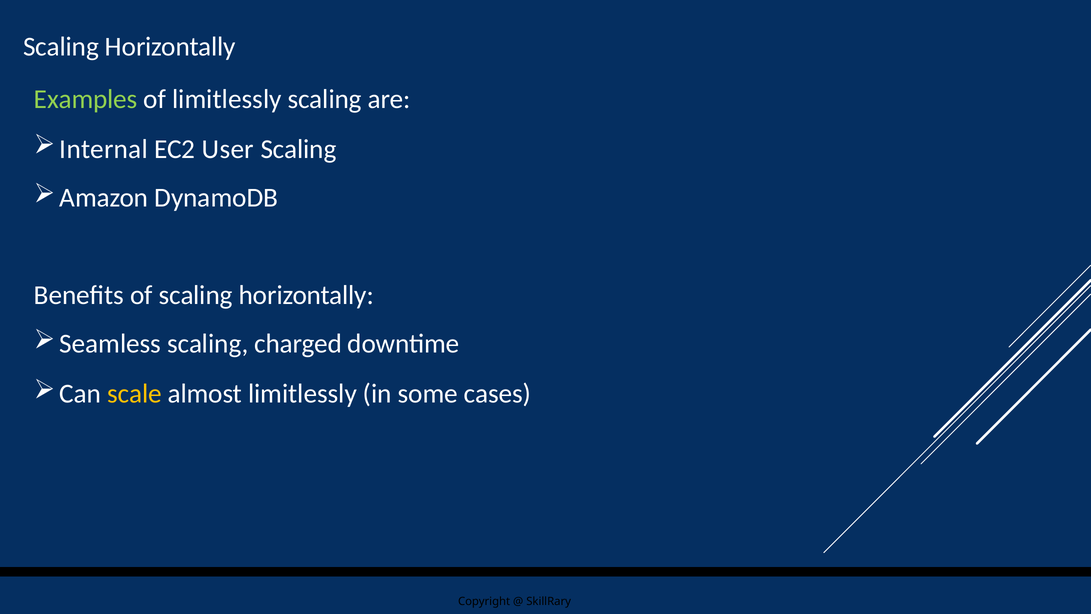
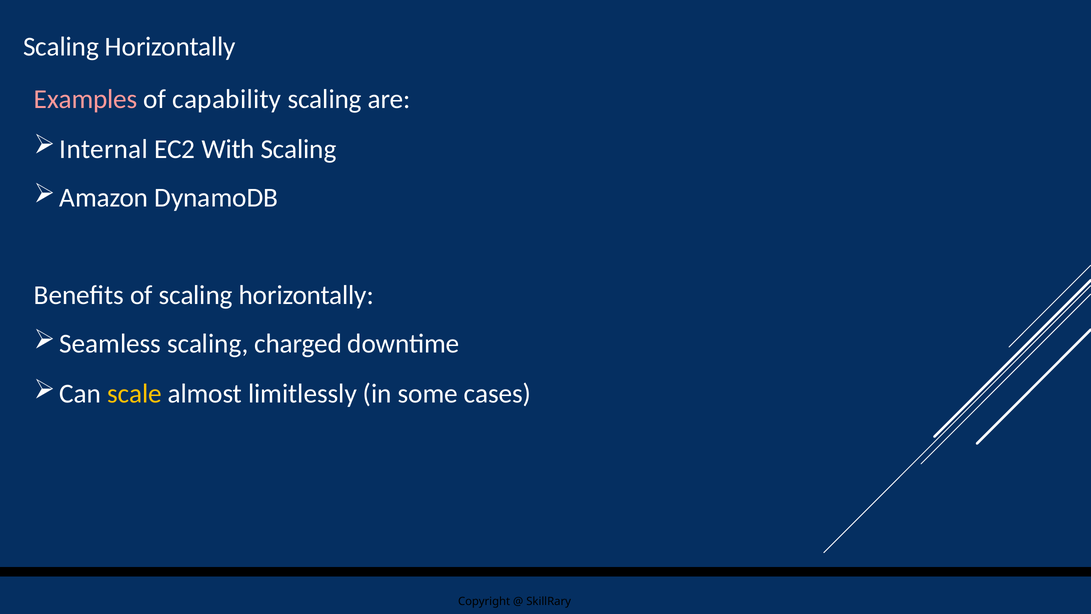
Examples colour: light green -> pink
of limitlessly: limitlessly -> capability
User: User -> With
